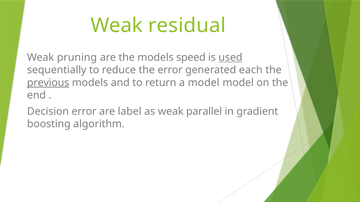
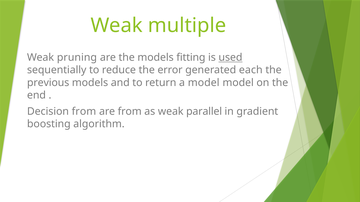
residual: residual -> multiple
speed: speed -> fitting
previous underline: present -> none
Decision error: error -> from
are label: label -> from
